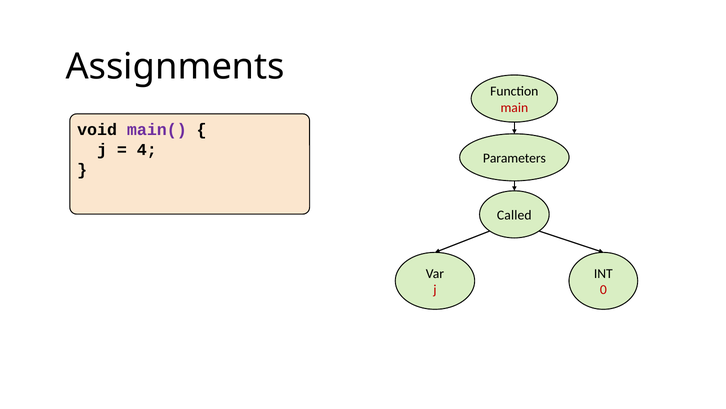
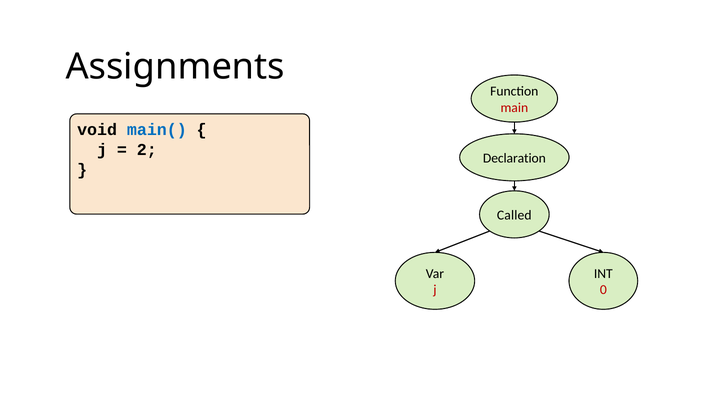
main( colour: purple -> blue
4: 4 -> 2
Parameters: Parameters -> Declaration
